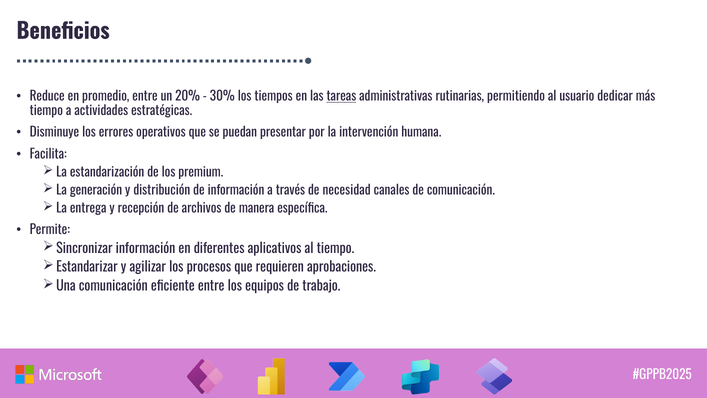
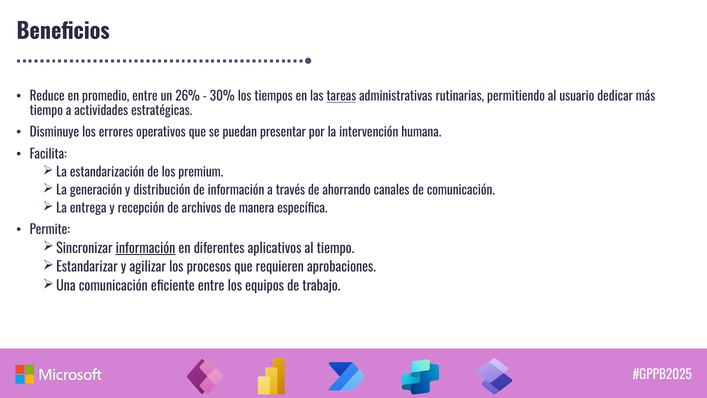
20%: 20% -> 26%
necesidad: necesidad -> ahorrando
información at (146, 248) underline: none -> present
